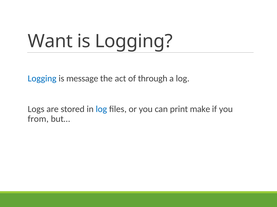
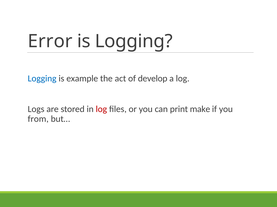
Want: Want -> Error
message: message -> example
through: through -> develop
log at (101, 109) colour: blue -> red
